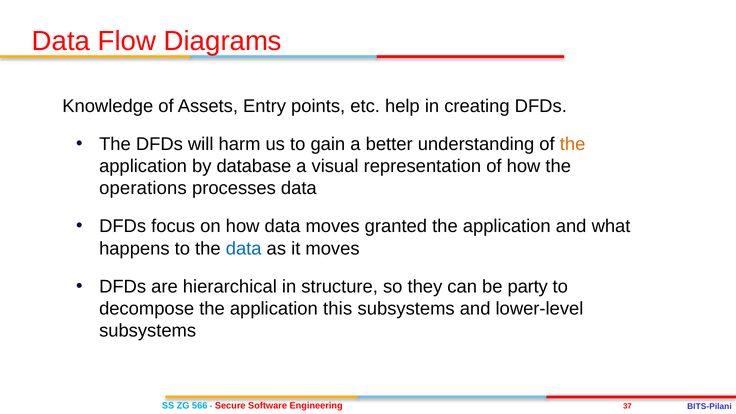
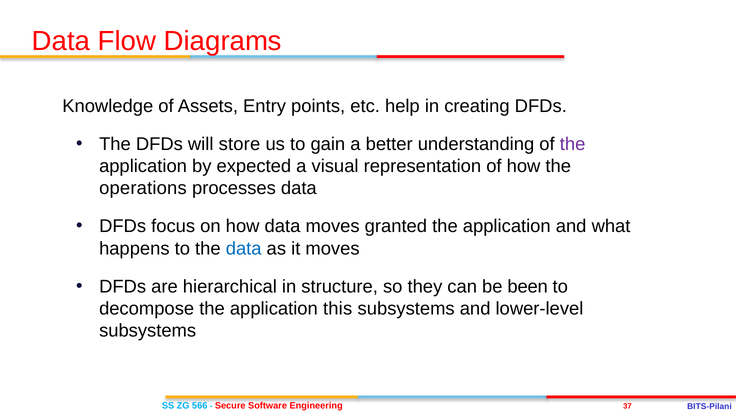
harm: harm -> store
the at (573, 144) colour: orange -> purple
database: database -> expected
party: party -> been
